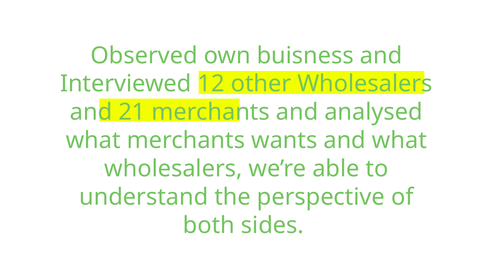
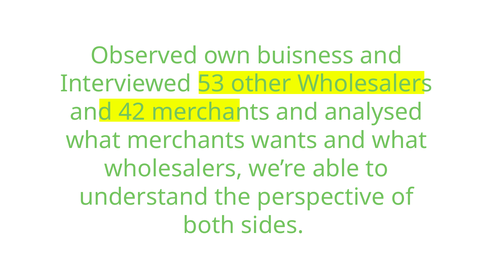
12: 12 -> 53
21: 21 -> 42
